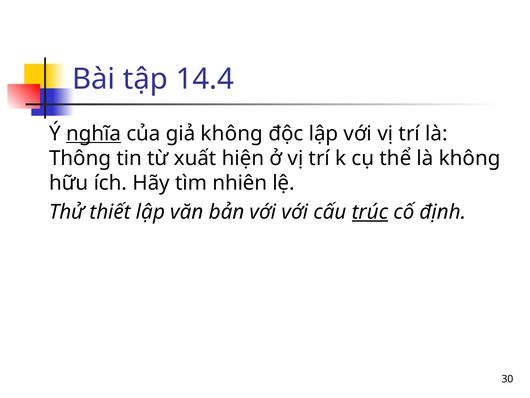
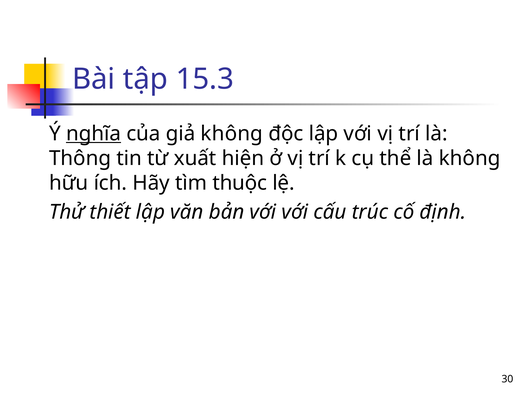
14.4: 14.4 -> 15.3
nhiên: nhiên -> thuộc
trúc underline: present -> none
